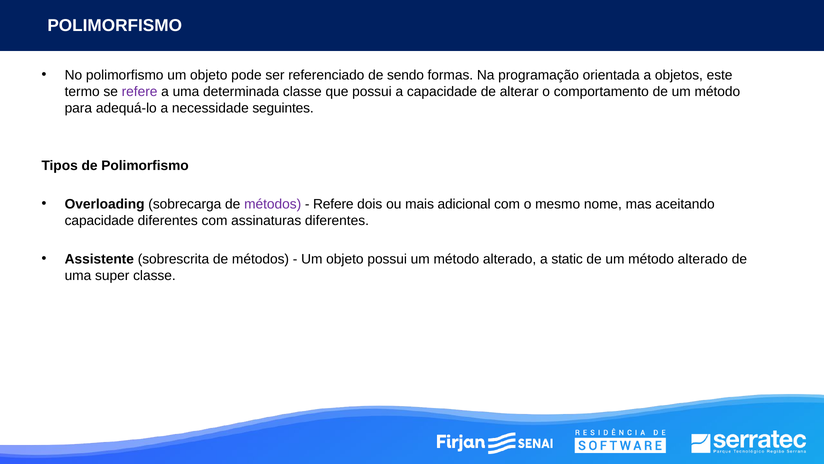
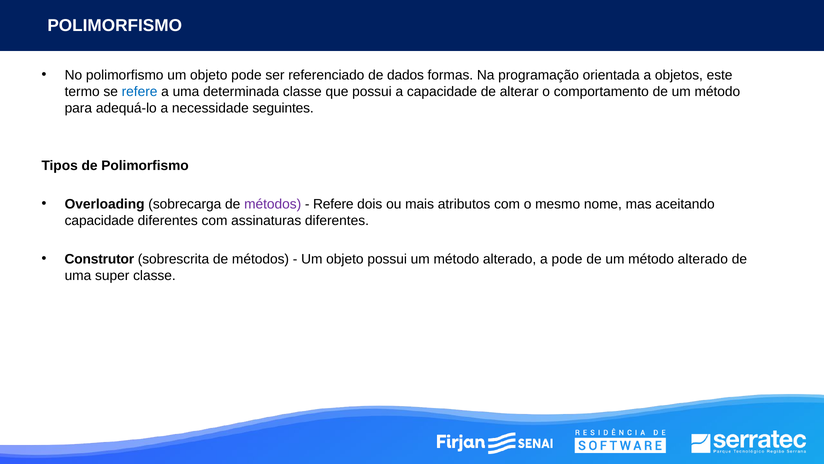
sendo: sendo -> dados
refere at (140, 91) colour: purple -> blue
adicional: adicional -> atributos
Assistente: Assistente -> Construtor
a static: static -> pode
